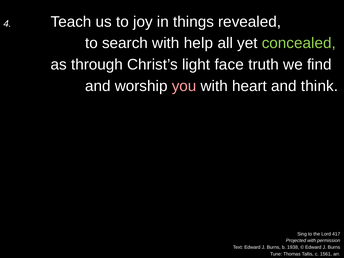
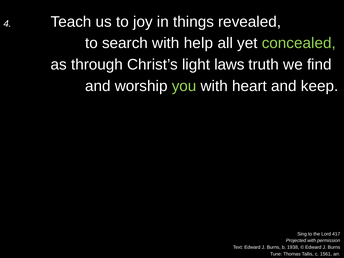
face: face -> laws
you colour: pink -> light green
think: think -> keep
